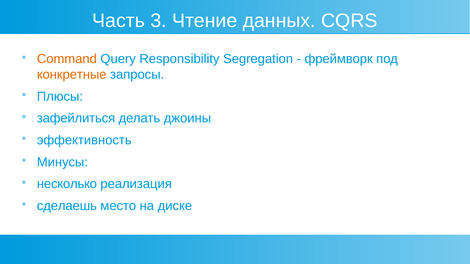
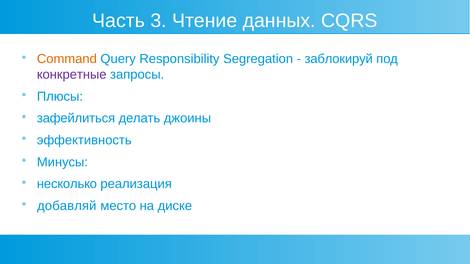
фреймворк: фреймворк -> заблокируй
конкретные colour: orange -> purple
сделаешь: сделаешь -> добавляй
